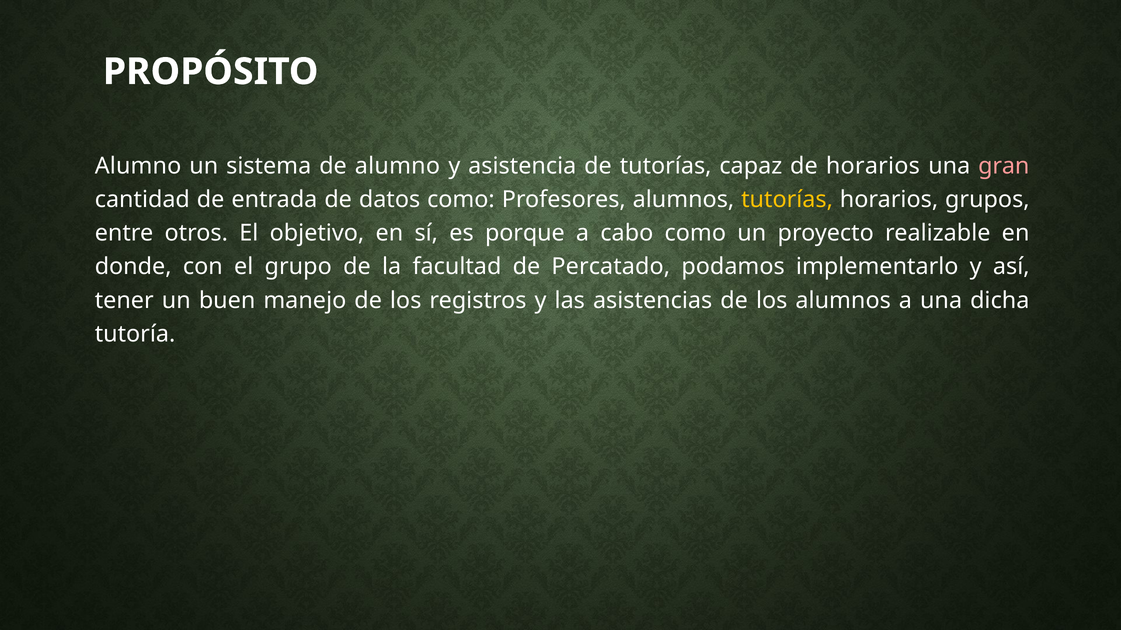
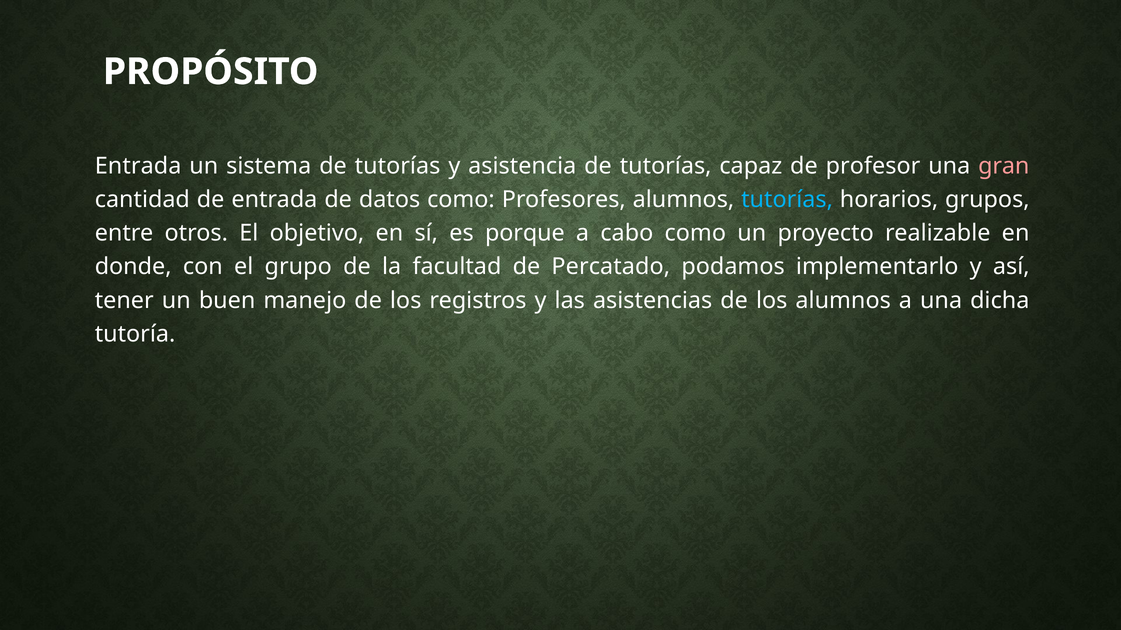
Alumno at (138, 166): Alumno -> Entrada
sistema de alumno: alumno -> tutorías
de horarios: horarios -> profesor
tutorías at (787, 200) colour: yellow -> light blue
